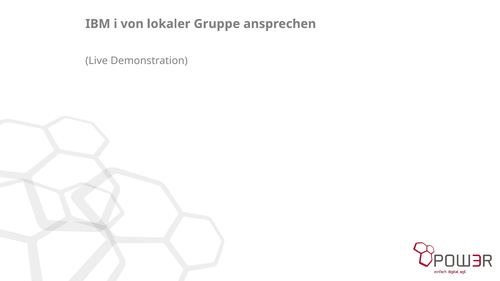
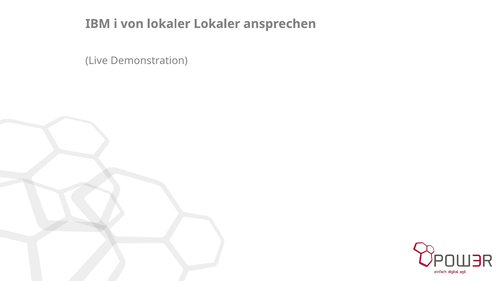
lokaler Gruppe: Gruppe -> Lokaler
